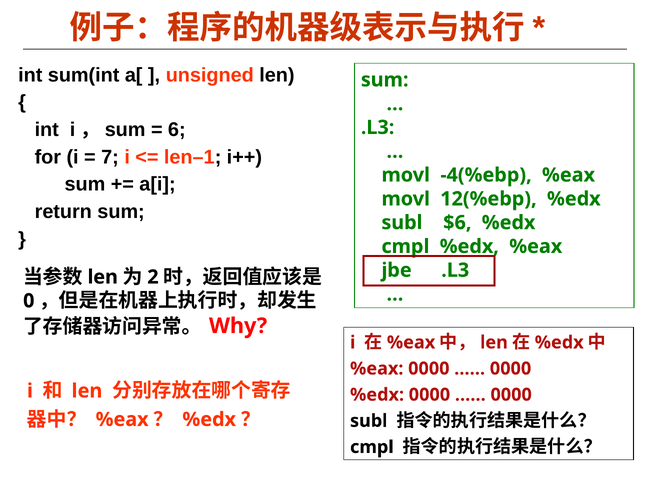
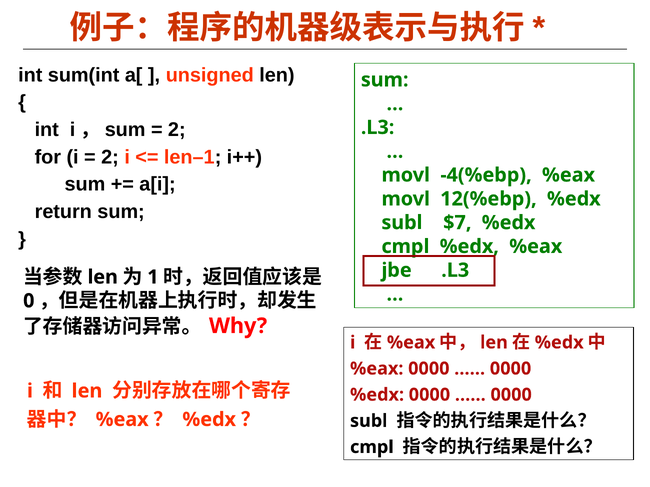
6 at (177, 130): 6 -> 2
7 at (110, 157): 7 -> 2
$6: $6 -> $7
2: 2 -> 1
